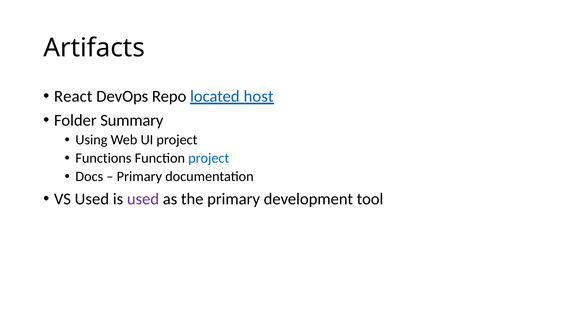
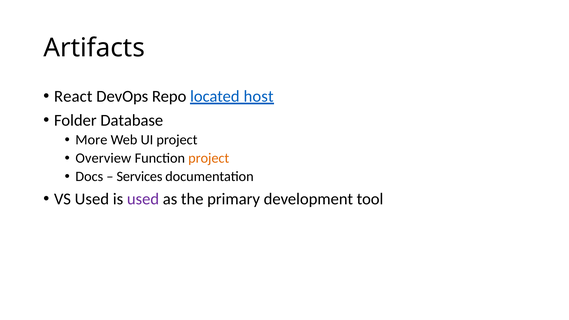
Summary: Summary -> Database
Using: Using -> More
Functions: Functions -> Overview
project at (209, 158) colour: blue -> orange
Primary at (139, 177): Primary -> Services
